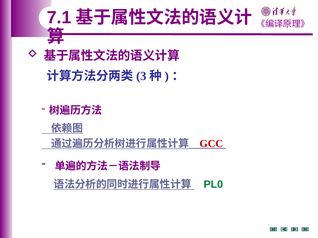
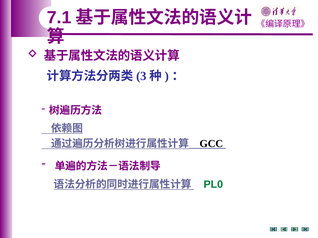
GCC colour: red -> black
